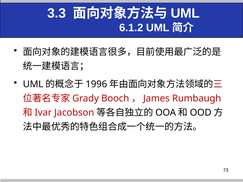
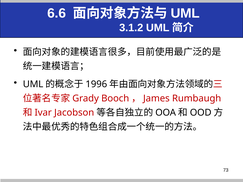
3.3: 3.3 -> 6.6
6.1.2: 6.1.2 -> 3.1.2
